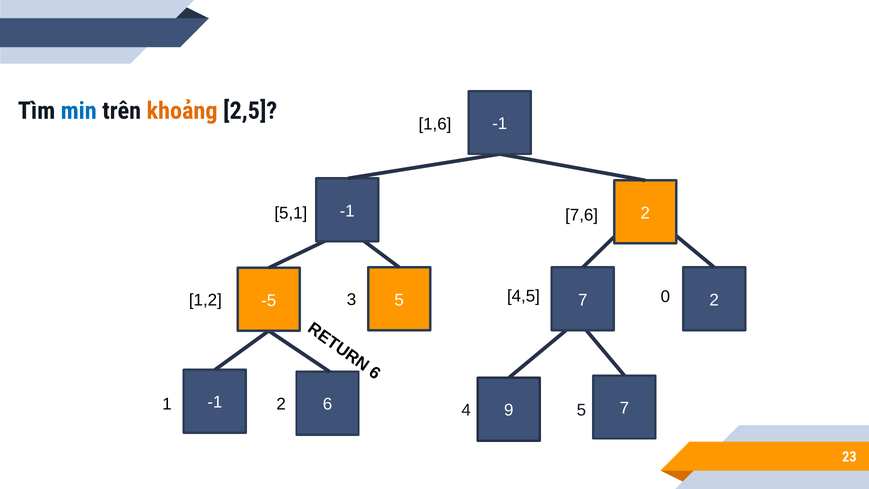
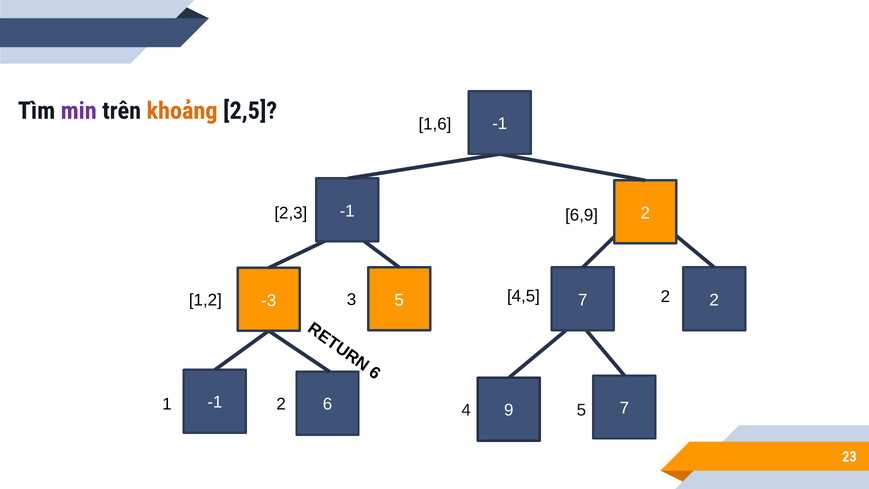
min colour: blue -> purple
5,1: 5,1 -> 2,3
7,6: 7,6 -> 6,9
4,5 0: 0 -> 2
-5: -5 -> -3
